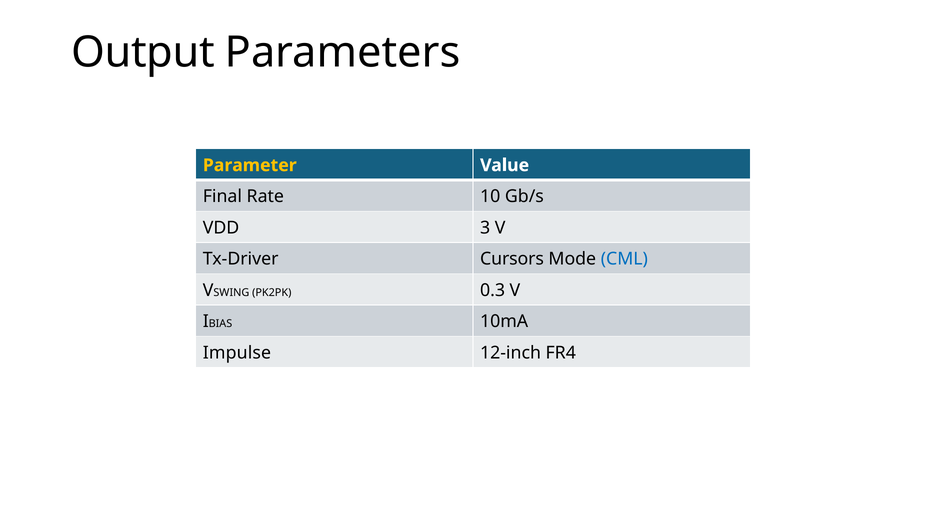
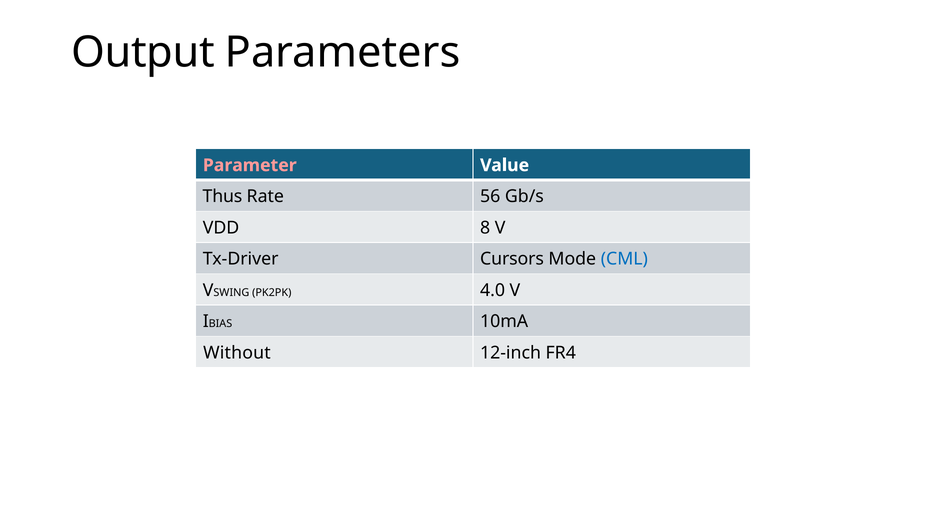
Parameter colour: yellow -> pink
Final: Final -> Thus
10: 10 -> 56
3: 3 -> 8
0.3: 0.3 -> 4.0
Impulse: Impulse -> Without
